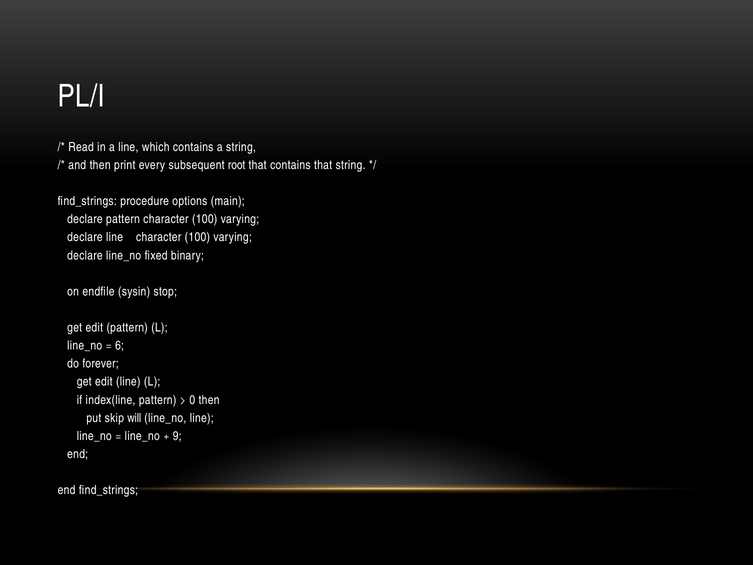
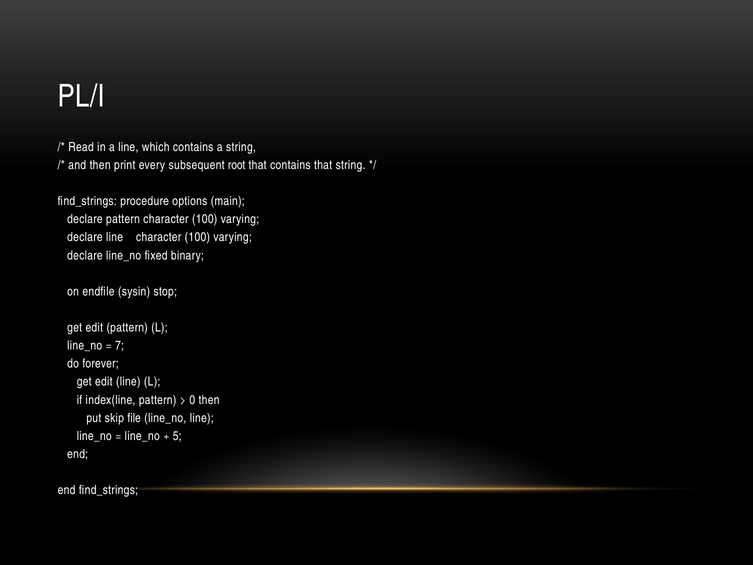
6: 6 -> 7
will: will -> file
9: 9 -> 5
